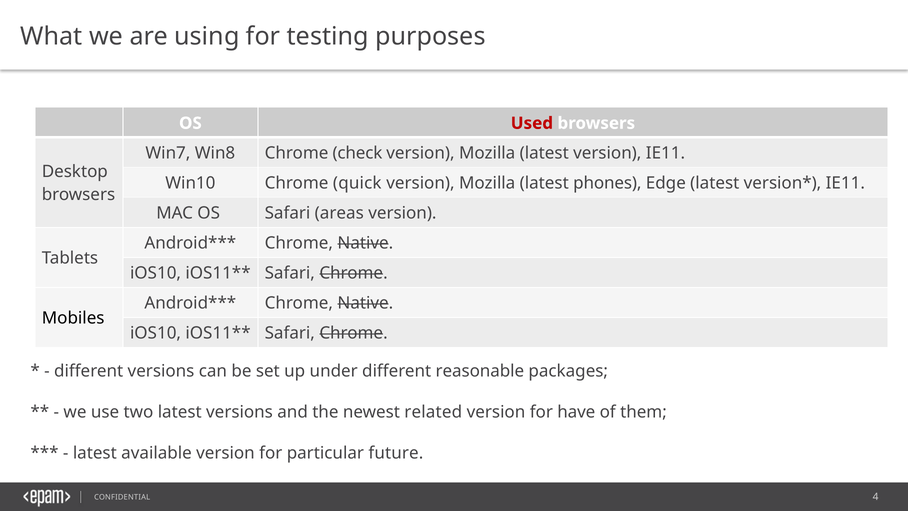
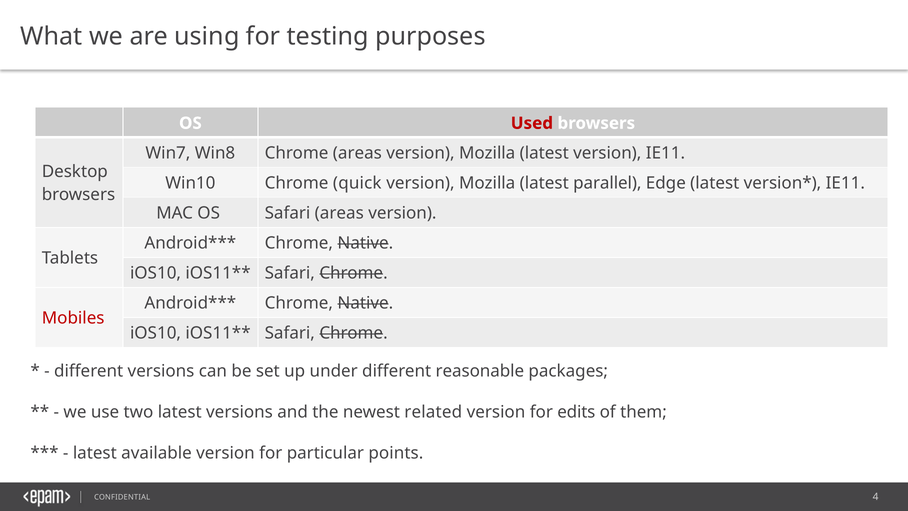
Chrome check: check -> areas
phones: phones -> parallel
Mobiles colour: black -> red
have: have -> edits
future: future -> points
